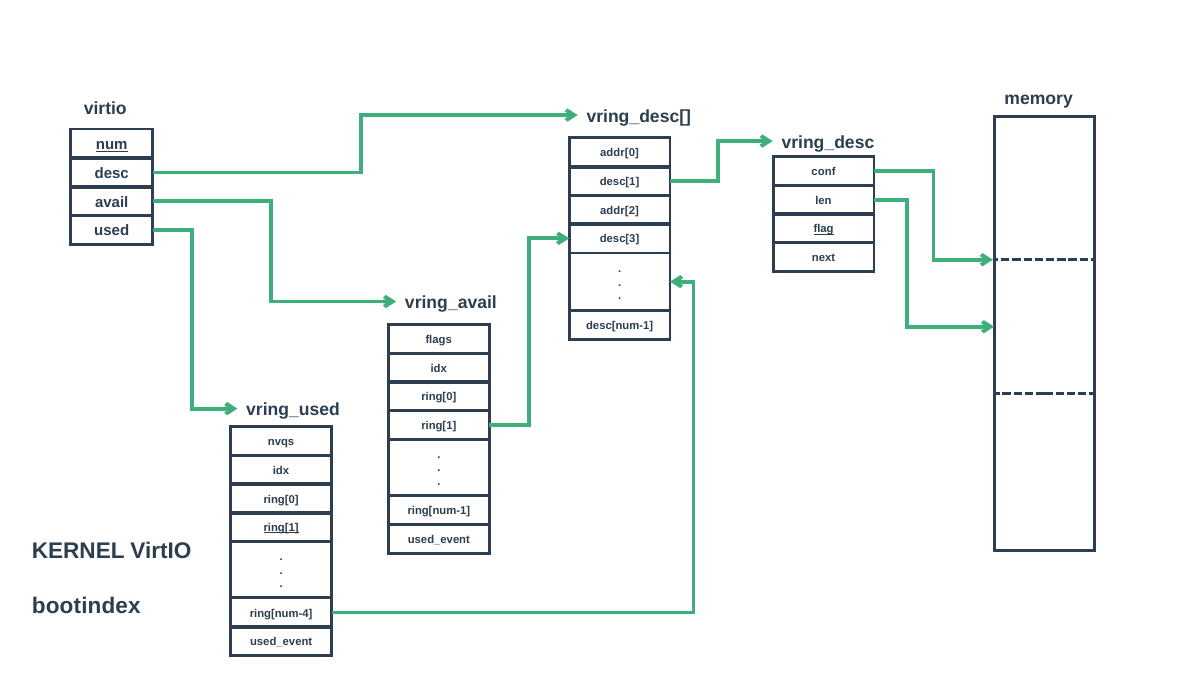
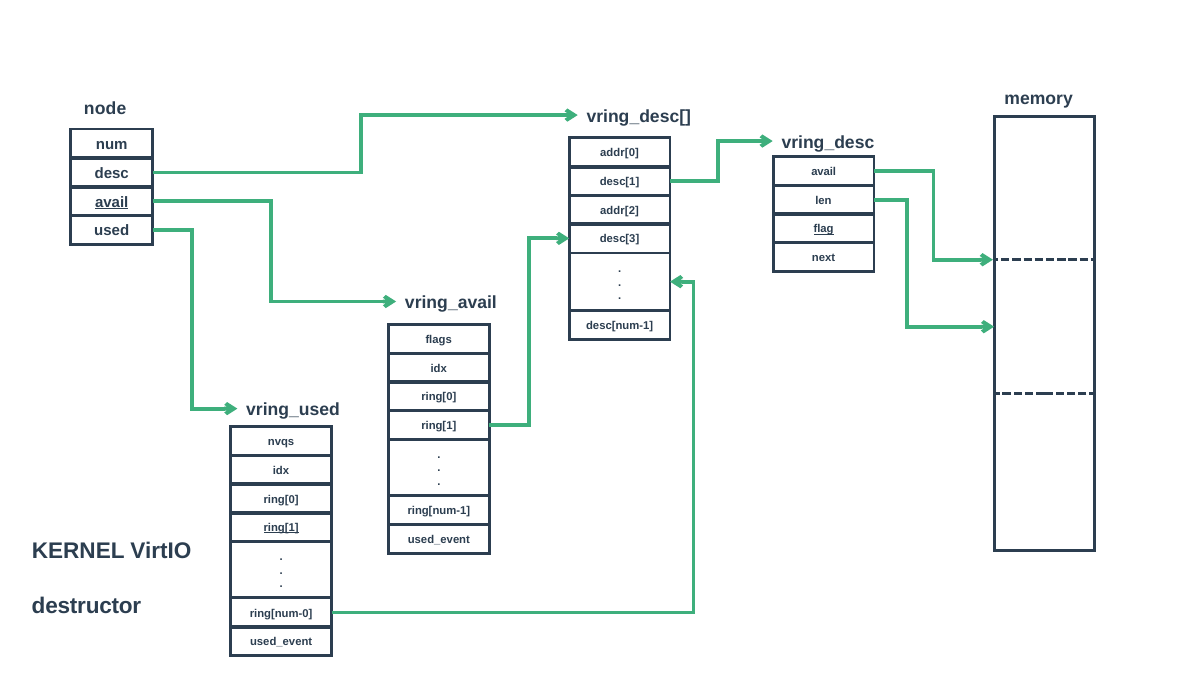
virtio at (105, 109): virtio -> node
num underline: present -> none
conf at (824, 172): conf -> avail
avail at (112, 202) underline: none -> present
bootindex: bootindex -> destructor
ring[num-4: ring[num-4 -> ring[num-0
